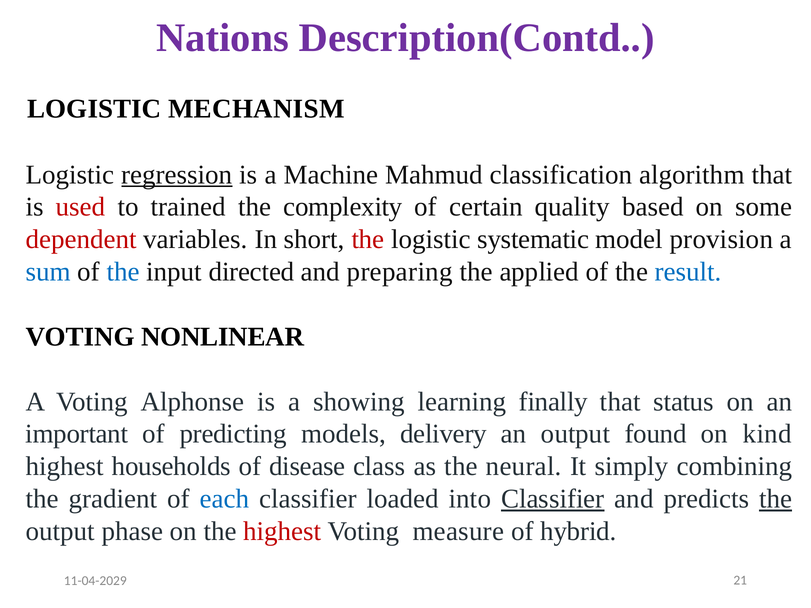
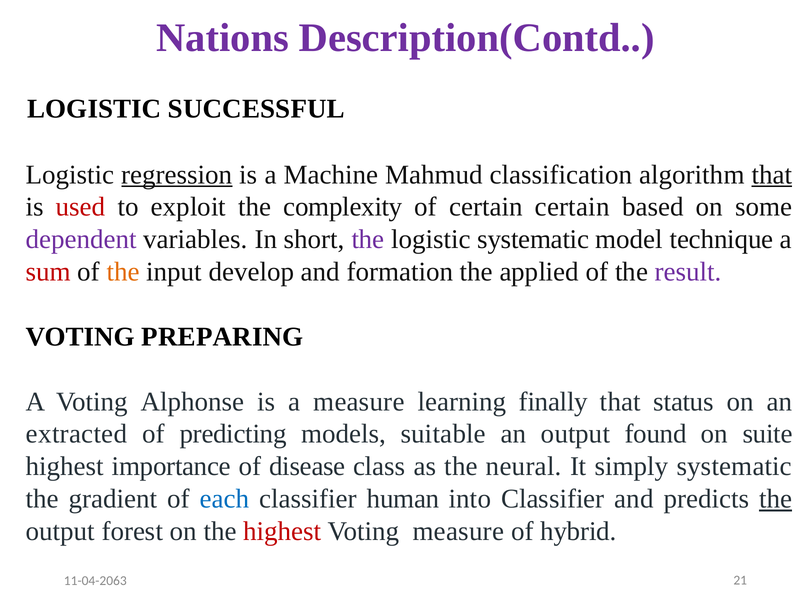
MECHANISM: MECHANISM -> SUCCESSFUL
that at (772, 175) underline: none -> present
trained: trained -> exploit
certain quality: quality -> certain
dependent colour: red -> purple
the at (368, 240) colour: red -> purple
provision: provision -> technique
sum colour: blue -> red
the at (123, 272) colour: blue -> orange
directed: directed -> develop
preparing: preparing -> formation
result colour: blue -> purple
NONLINEAR: NONLINEAR -> PREPARING
a showing: showing -> measure
important: important -> extracted
delivery: delivery -> suitable
kind: kind -> suite
households: households -> importance
simply combining: combining -> systematic
loaded: loaded -> human
Classifier at (553, 499) underline: present -> none
phase: phase -> forest
11-04-2029: 11-04-2029 -> 11-04-2063
